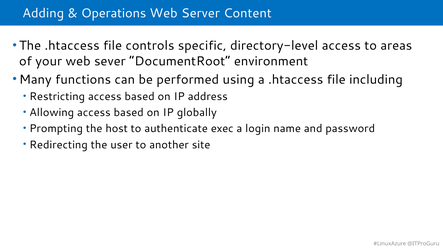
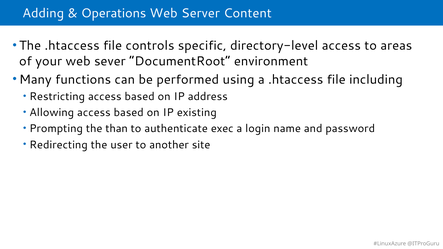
globally: globally -> existing
host: host -> than
